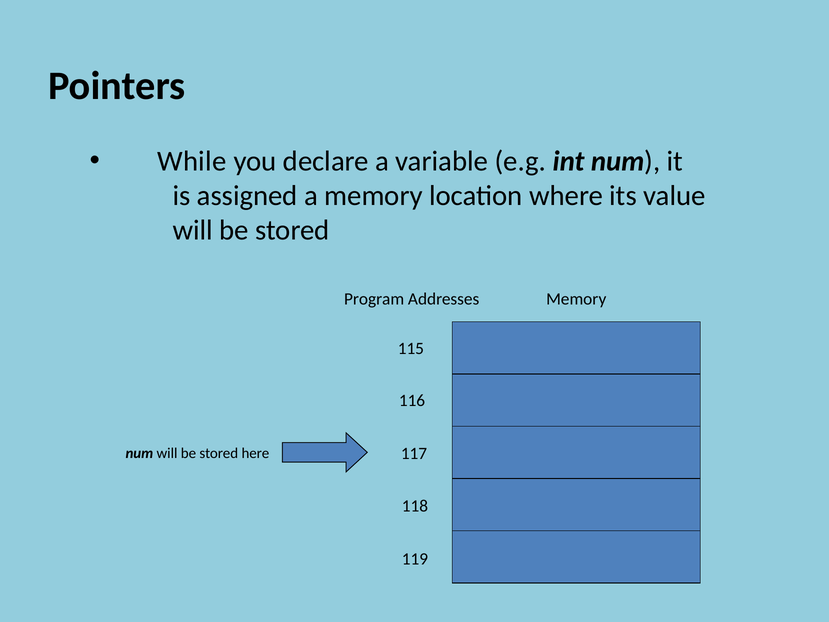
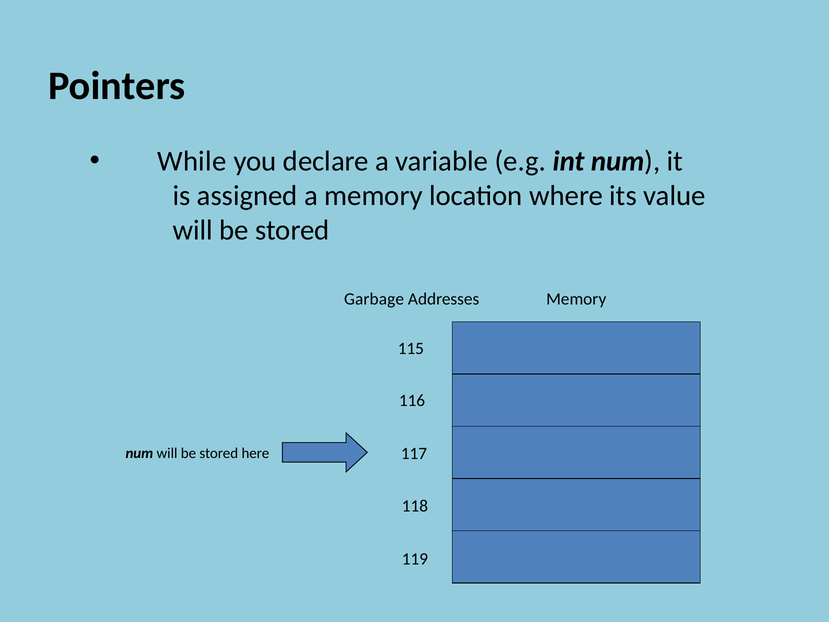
Program: Program -> Garbage
